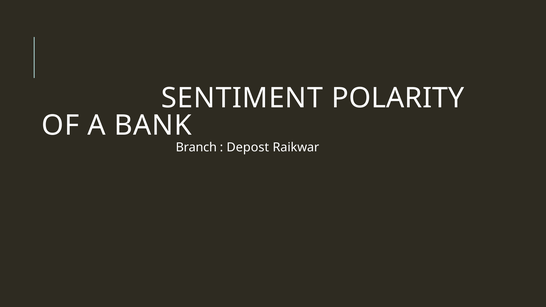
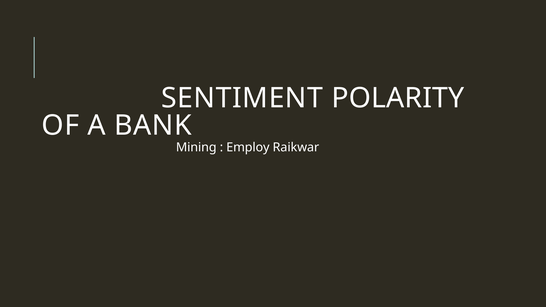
Branch: Branch -> Mining
Depost: Depost -> Employ
